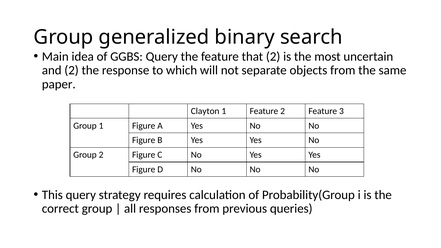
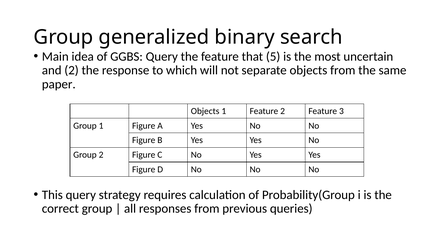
that 2: 2 -> 5
Clayton at (205, 111): Clayton -> Objects
